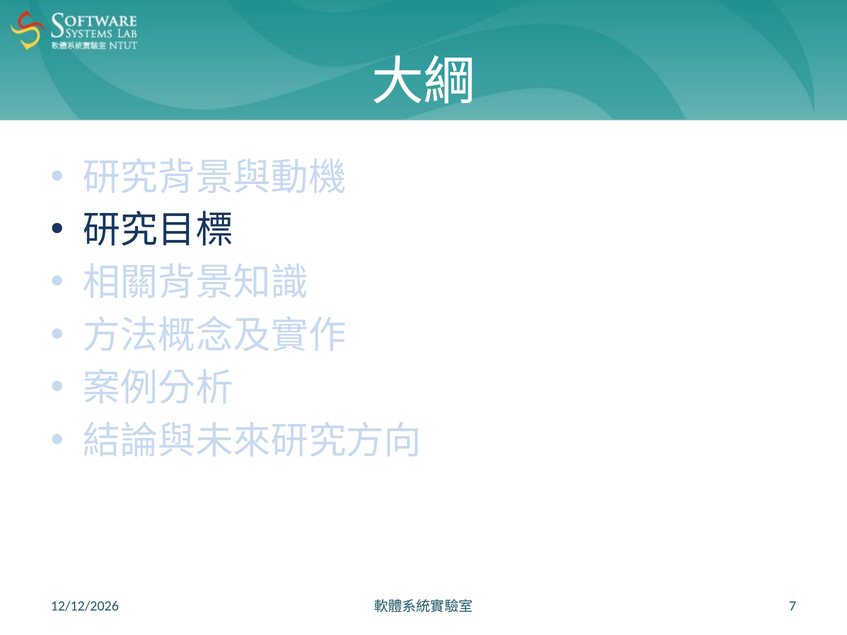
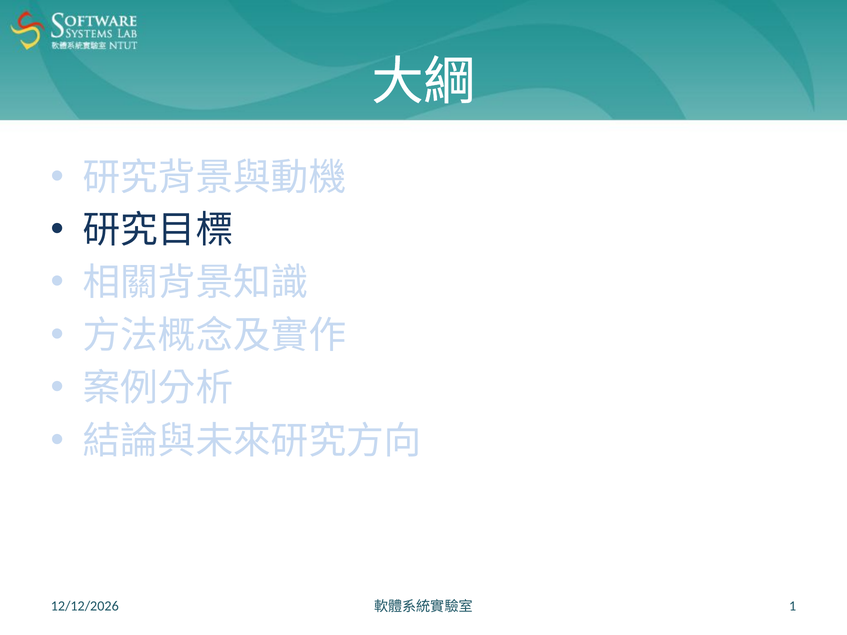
7: 7 -> 1
